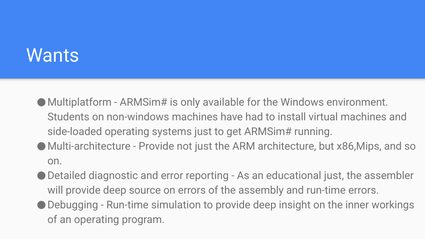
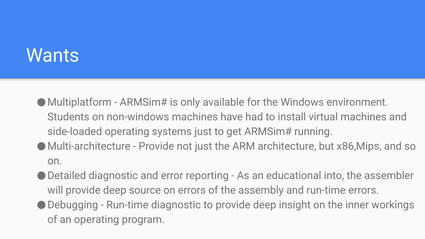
educational just: just -> into
Run-time simulation: simulation -> diagnostic
